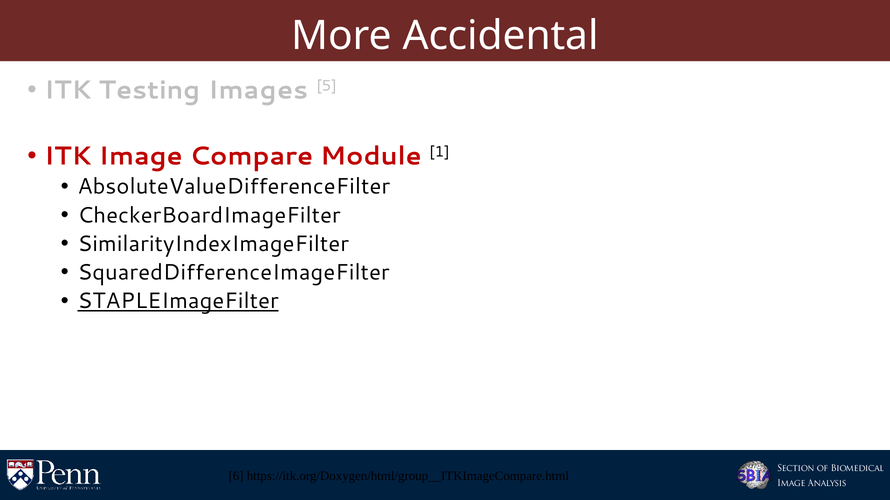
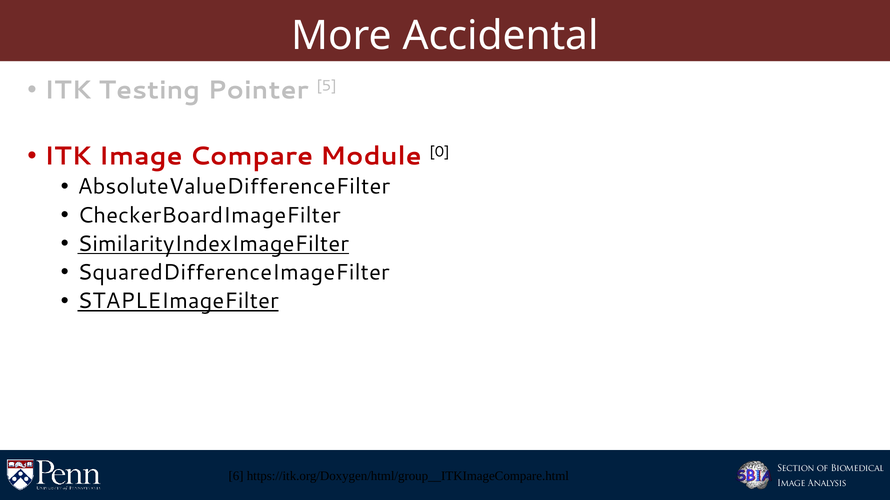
Images: Images -> Pointer
1: 1 -> 0
SimilarityIndexImageFilter underline: none -> present
